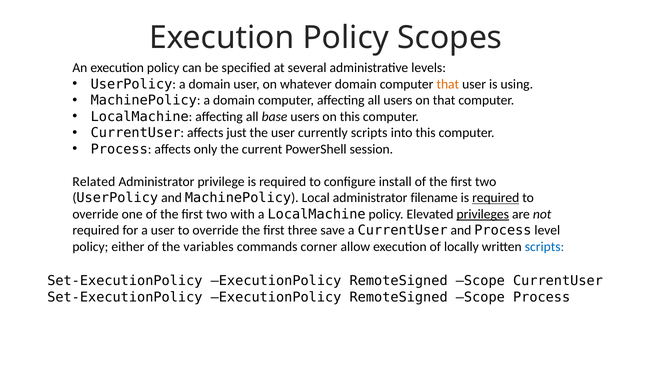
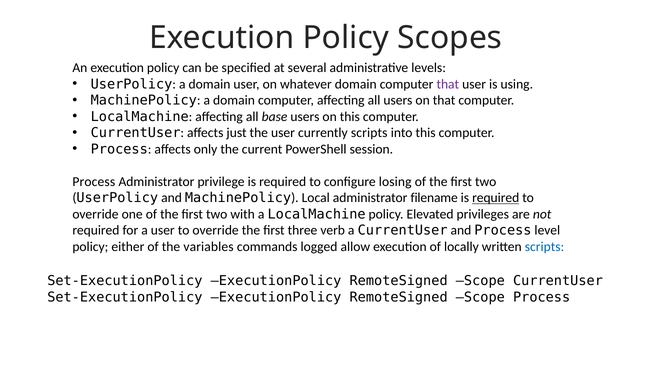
that at (448, 84) colour: orange -> purple
Related at (94, 181): Related -> Process
install: install -> losing
privileges underline: present -> none
save: save -> verb
corner: corner -> logged
